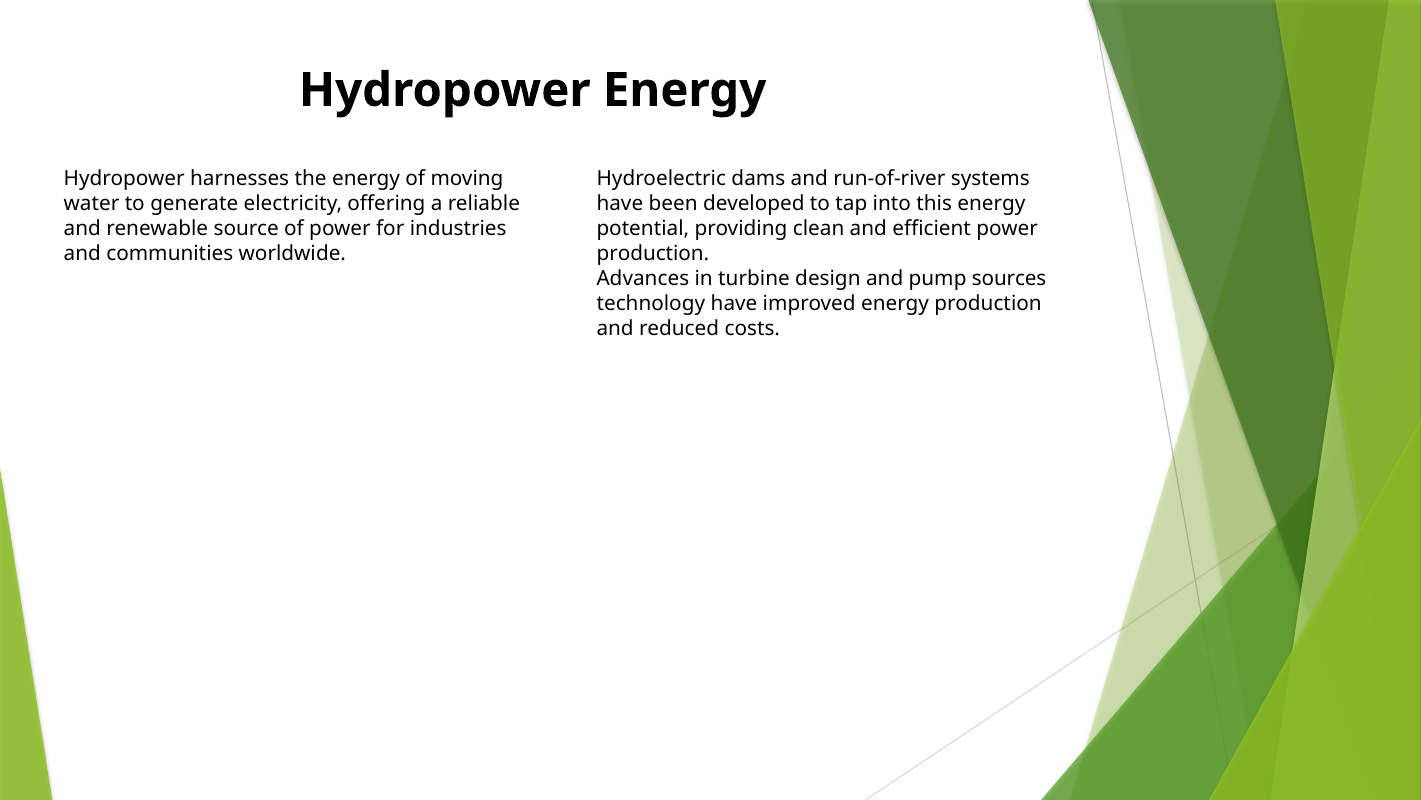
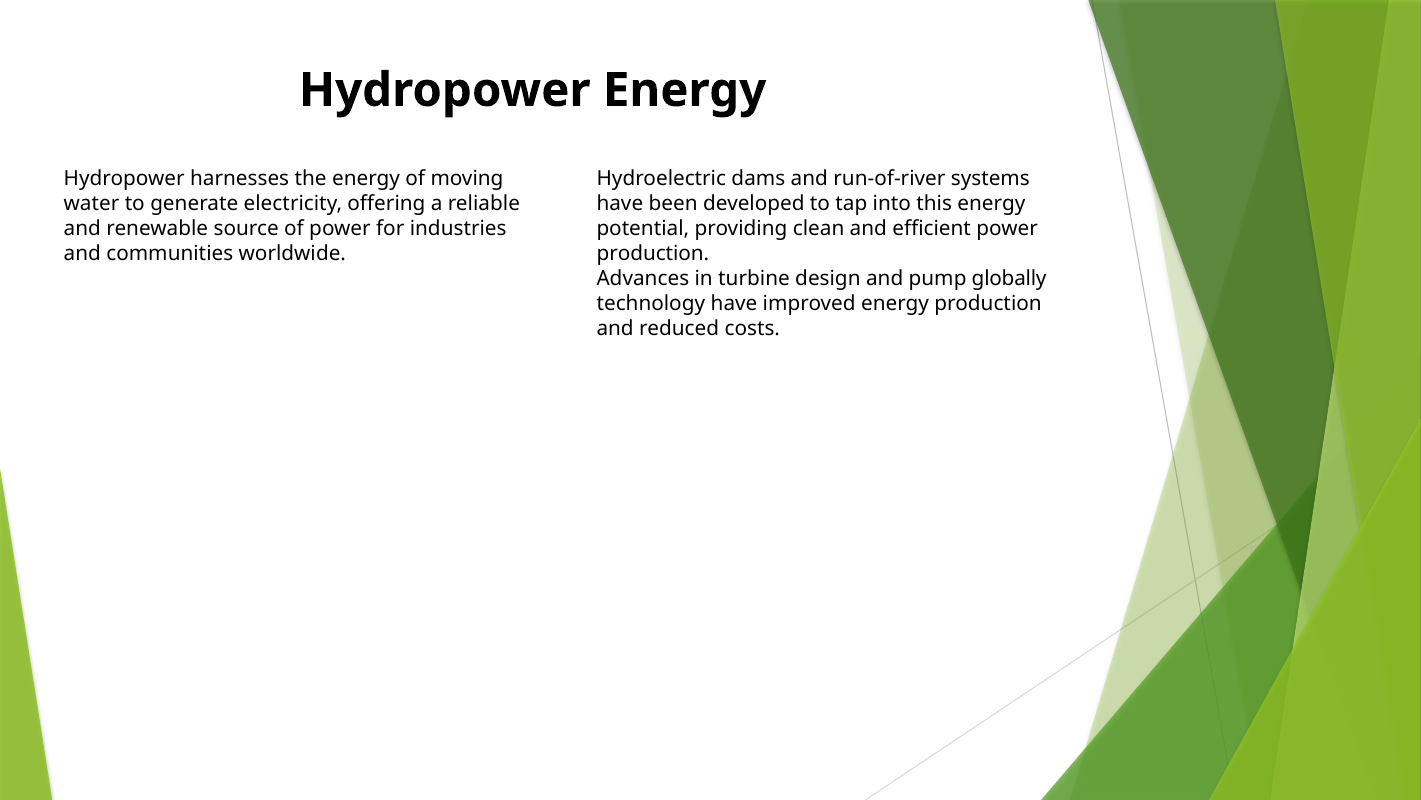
sources: sources -> globally
